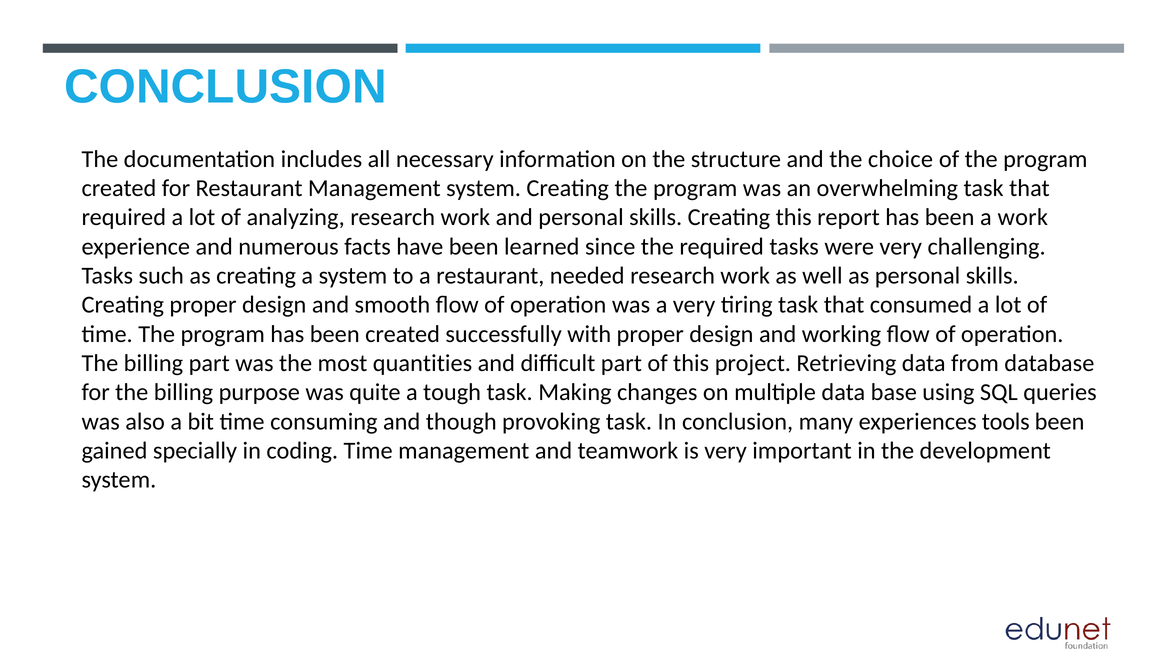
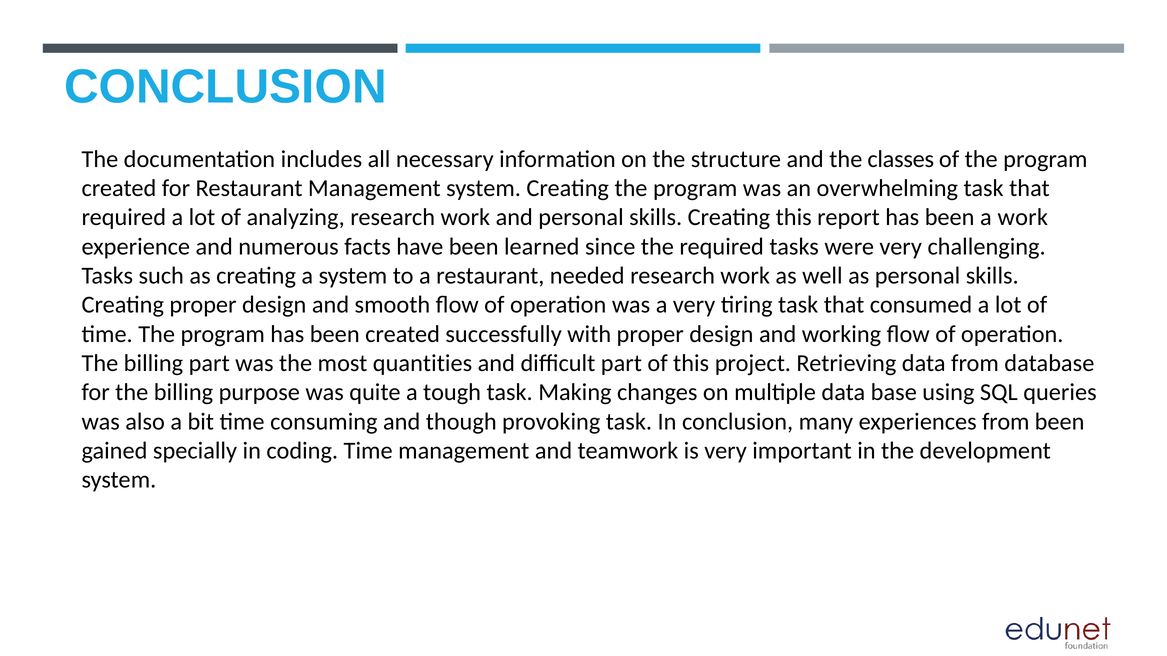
choice: choice -> classes
experiences tools: tools -> from
